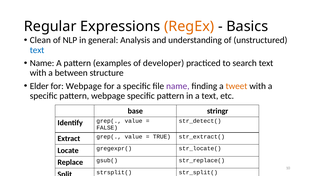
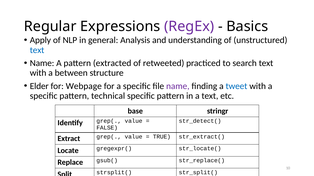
RegEx colour: orange -> purple
Clean: Clean -> Apply
examples: examples -> extracted
developer: developer -> retweeted
tweet colour: orange -> blue
pattern webpage: webpage -> technical
